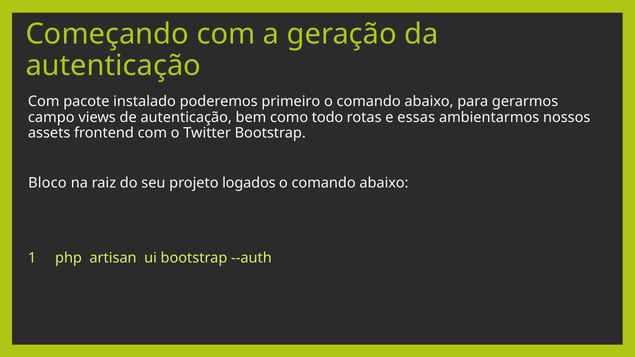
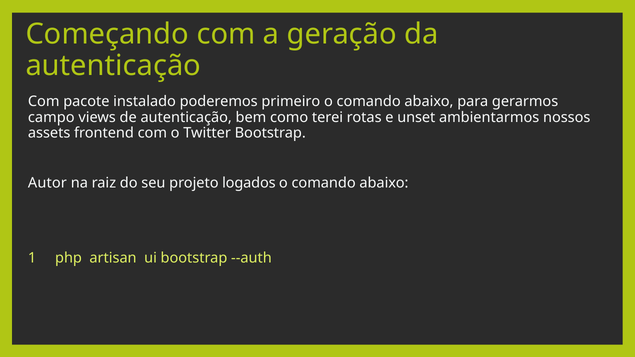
todo: todo -> terei
essas: essas -> unset
Bloco: Bloco -> Autor
